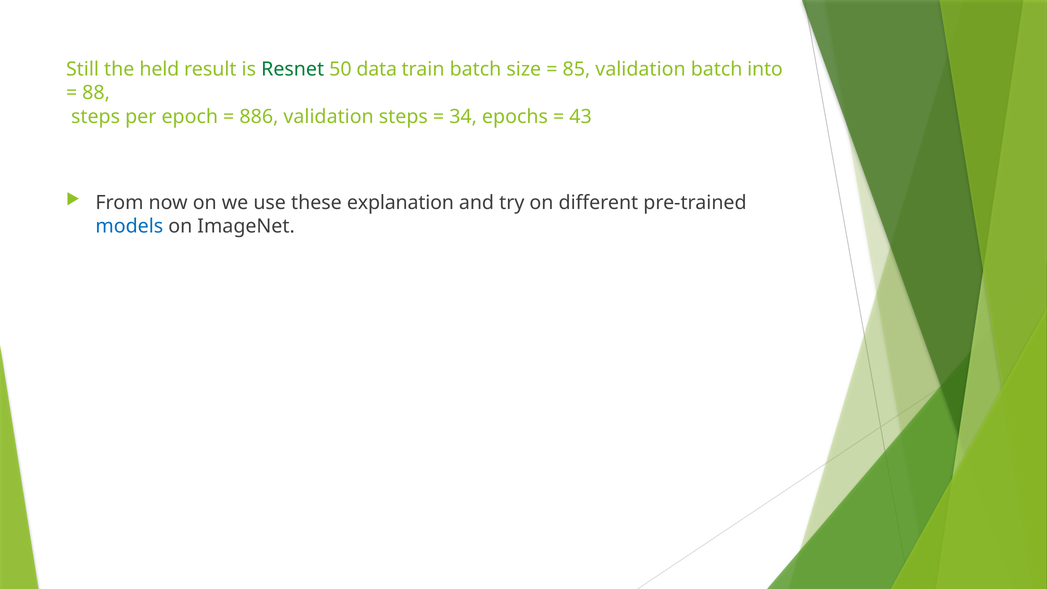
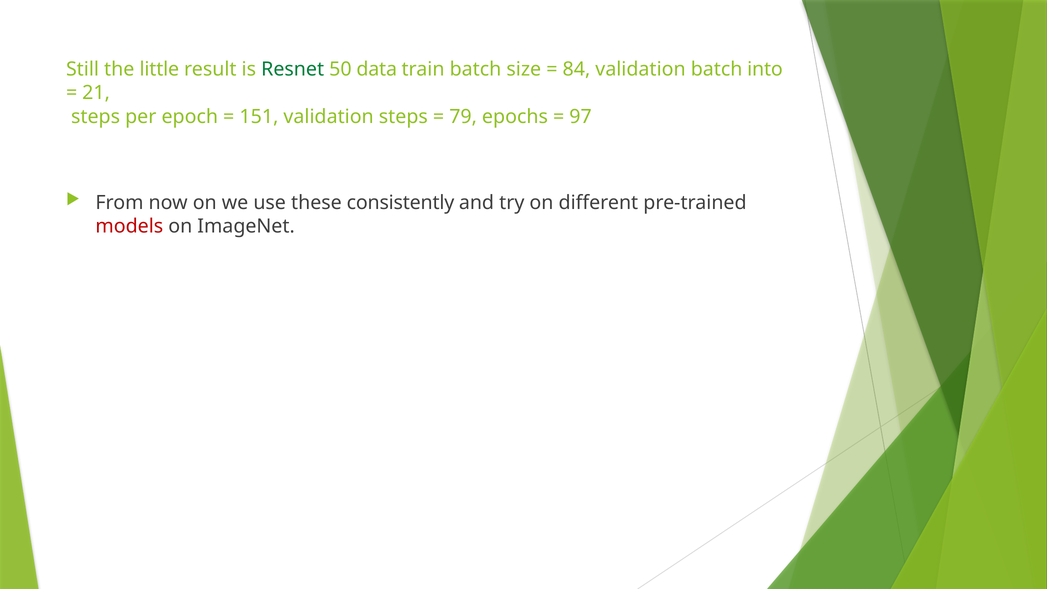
held: held -> little
85: 85 -> 84
88: 88 -> 21
886: 886 -> 151
34: 34 -> 79
43: 43 -> 97
explanation: explanation -> consistently
models colour: blue -> red
